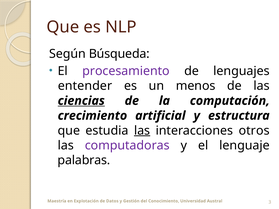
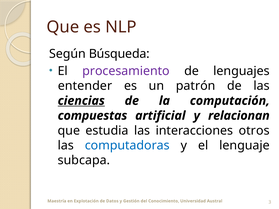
menos: menos -> patrón
crecimiento: crecimiento -> compuestas
estructura: estructura -> relacionan
las at (142, 131) underline: present -> none
computadoras colour: purple -> blue
palabras: palabras -> subcapa
